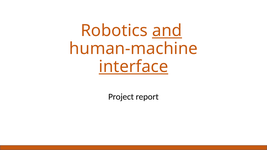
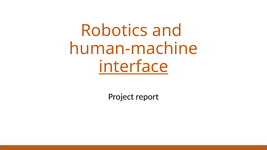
and underline: present -> none
